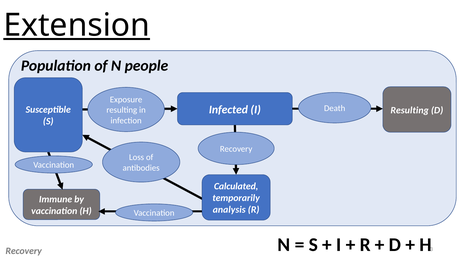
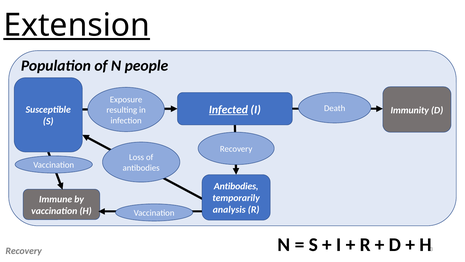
Infected underline: none -> present
Resulting at (410, 110): Resulting -> Immunity
Calculated at (236, 186): Calculated -> Antibodies
